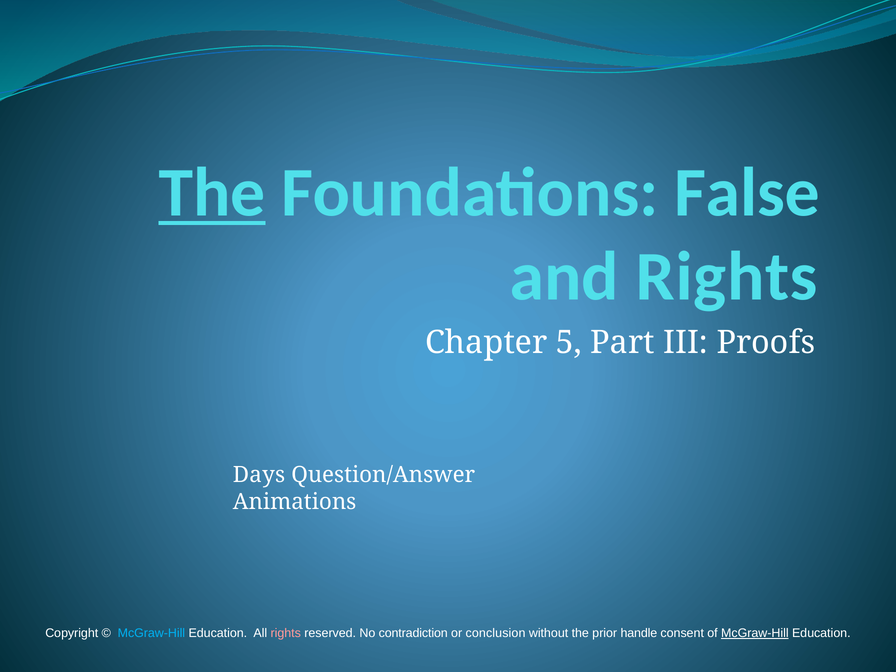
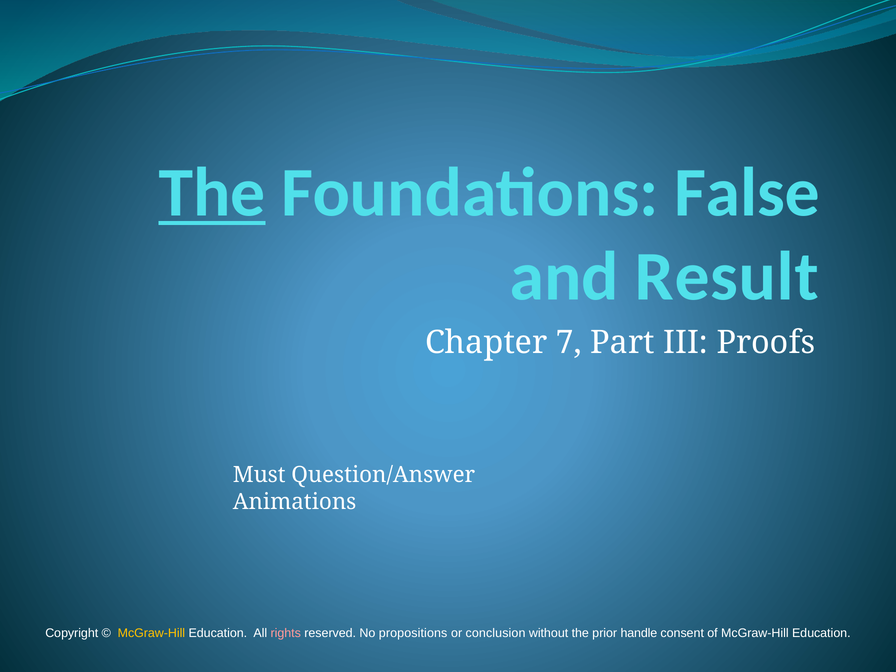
and Rights: Rights -> Result
5: 5 -> 7
Days: Days -> Must
McGraw-Hill at (151, 633) colour: light blue -> yellow
contradiction: contradiction -> propositions
McGraw-Hill at (755, 633) underline: present -> none
